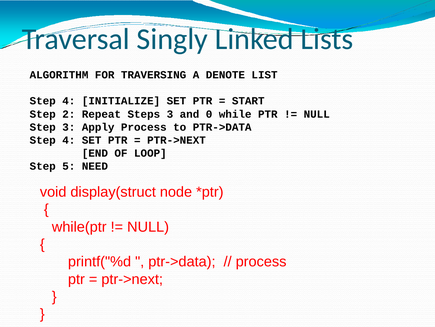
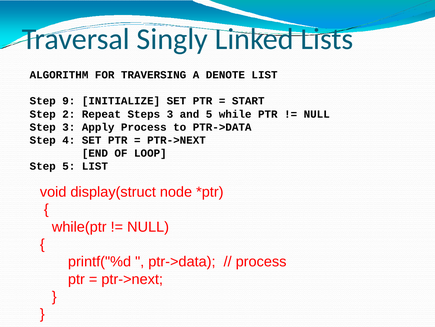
4 at (69, 101): 4 -> 9
and 0: 0 -> 5
5 NEED: NEED -> LIST
